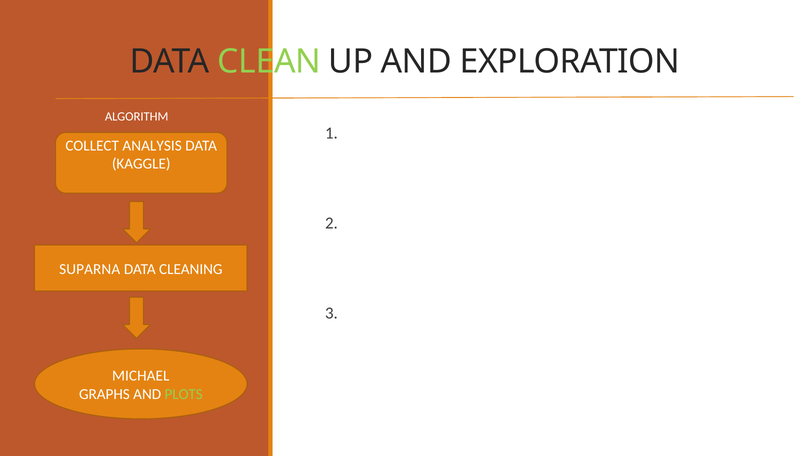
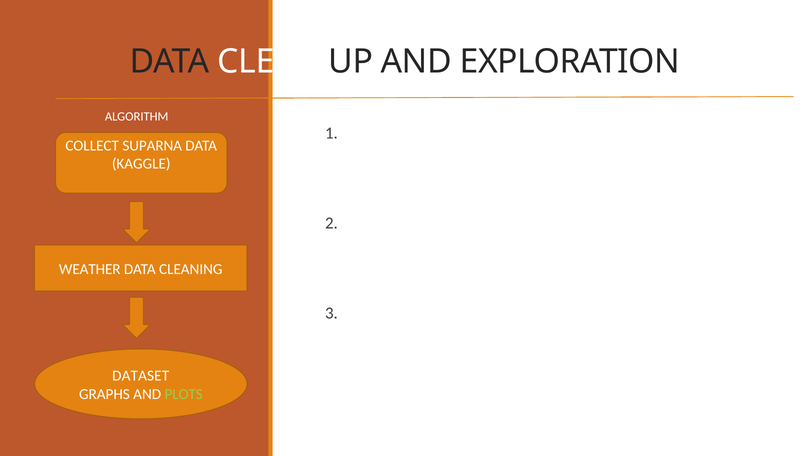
CLEAN colour: light green -> white
ANALYSIS: ANALYSIS -> SUPARNA
SUPARNA: SUPARNA -> WEATHER
MICHAEL: MICHAEL -> DATASET
